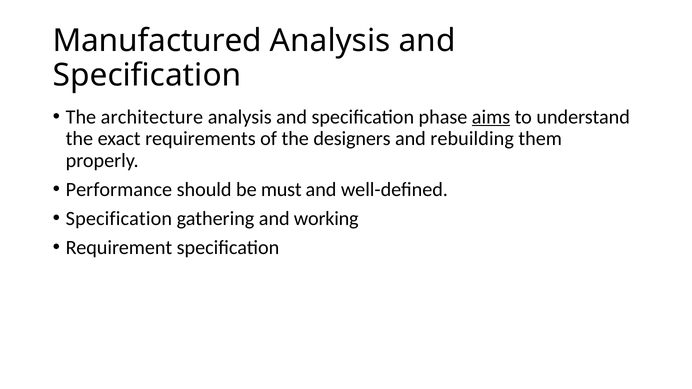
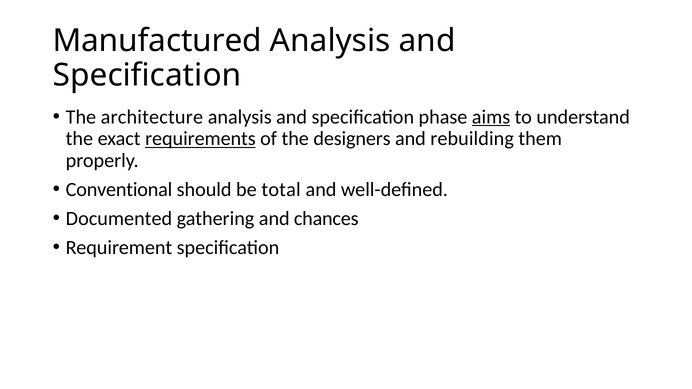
requirements underline: none -> present
Performance: Performance -> Conventional
must: must -> total
Specification at (119, 219): Specification -> Documented
working: working -> chances
